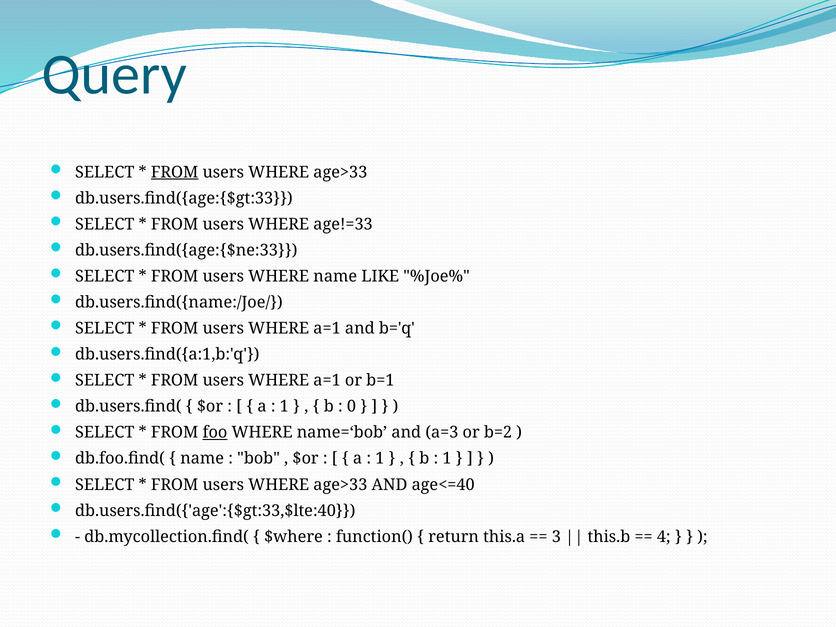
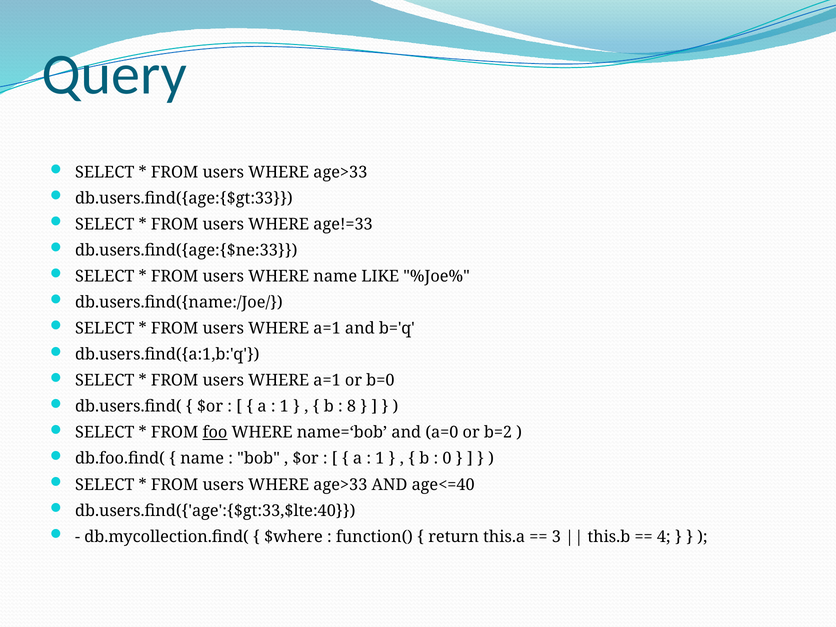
FROM at (175, 172) underline: present -> none
b=1: b=1 -> b=0
0: 0 -> 8
a=3: a=3 -> a=0
1 at (447, 459): 1 -> 0
